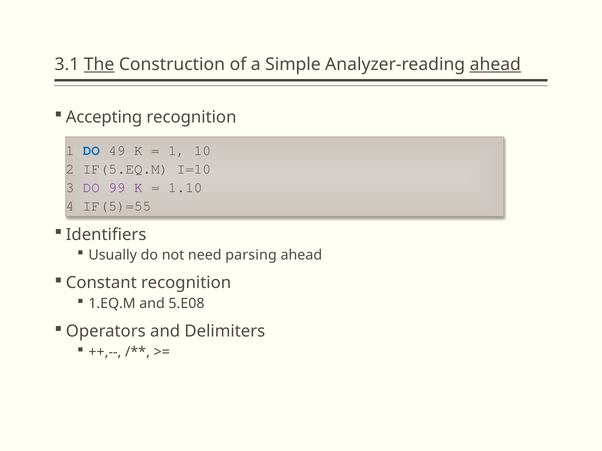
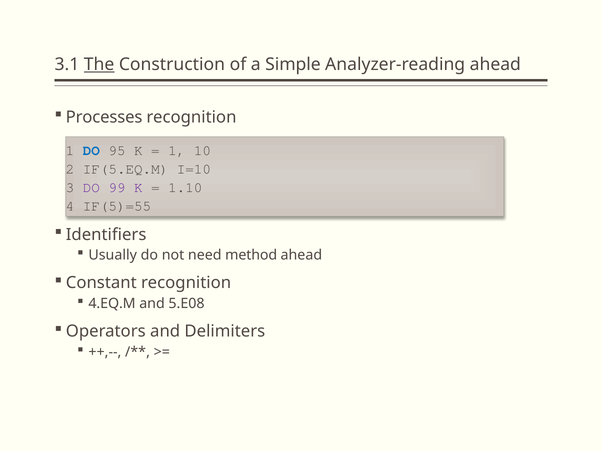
ahead at (495, 65) underline: present -> none
Accepting: Accepting -> Processes
49: 49 -> 95
parsing: parsing -> method
1.EQ.M: 1.EQ.M -> 4.EQ.M
